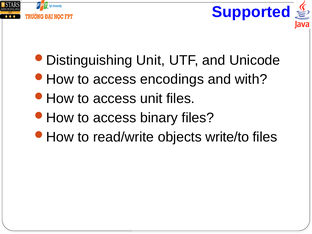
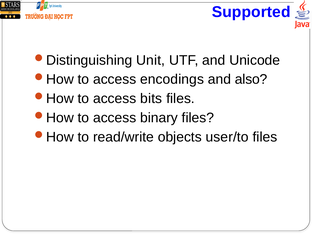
with: with -> also
access unit: unit -> bits
write/to: write/to -> user/to
